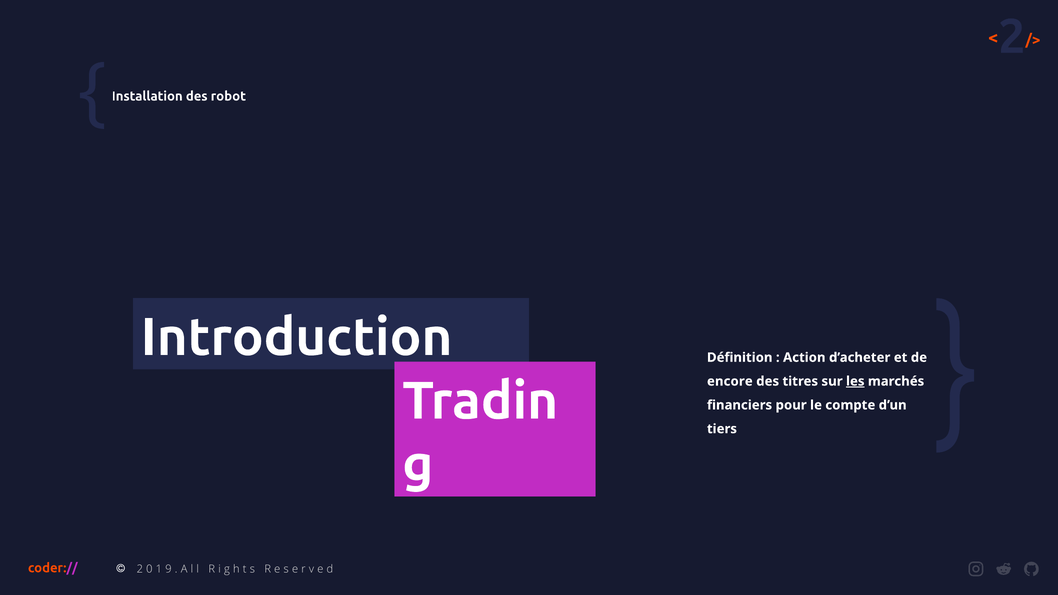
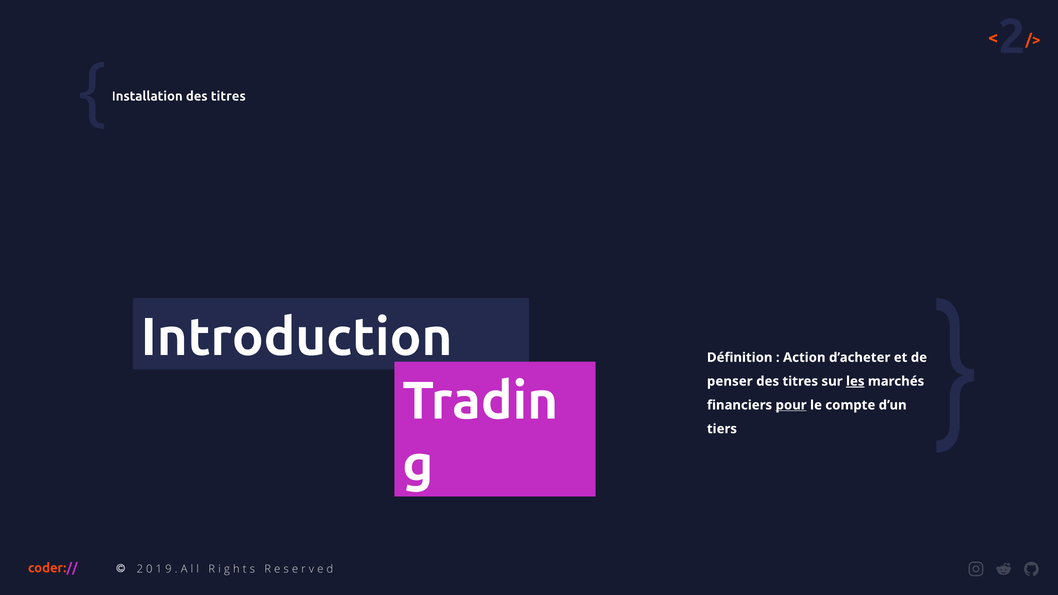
Installation des robot: robot -> titres
encore: encore -> penser
pour underline: none -> present
